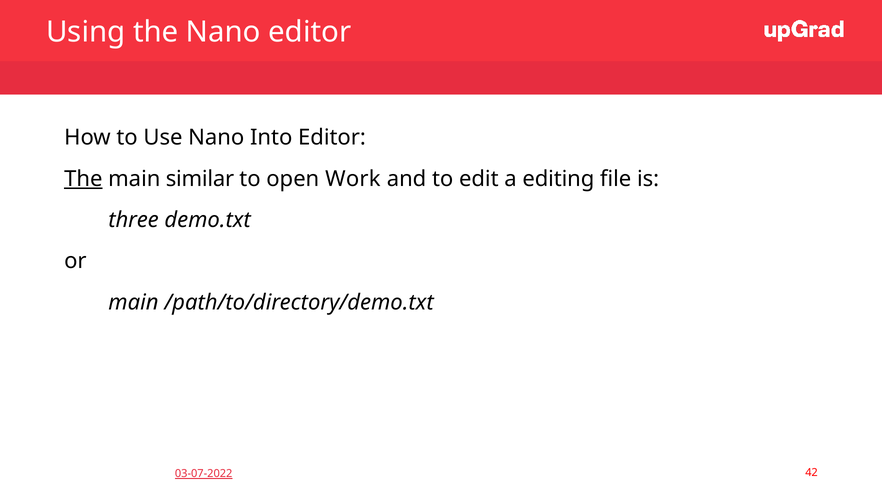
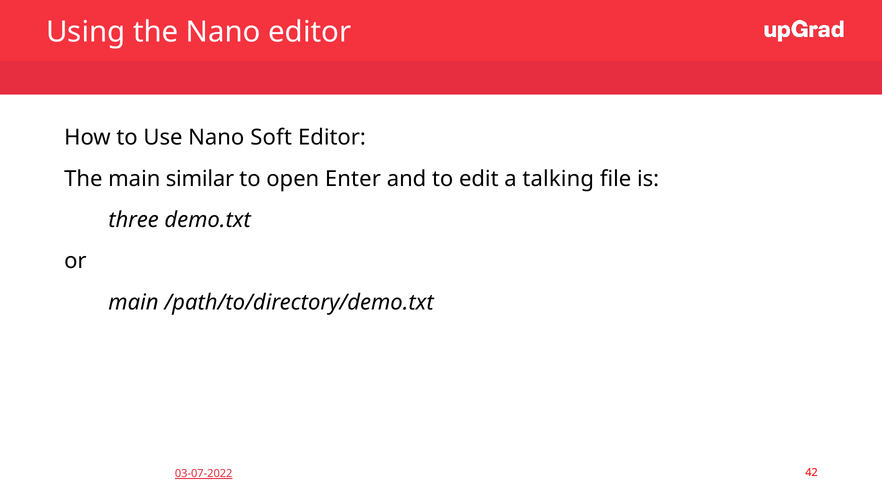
Into: Into -> Soft
The at (83, 179) underline: present -> none
Work: Work -> Enter
editing: editing -> talking
